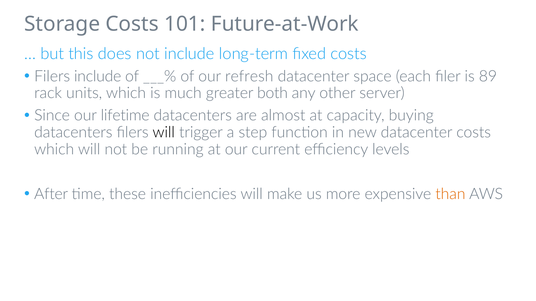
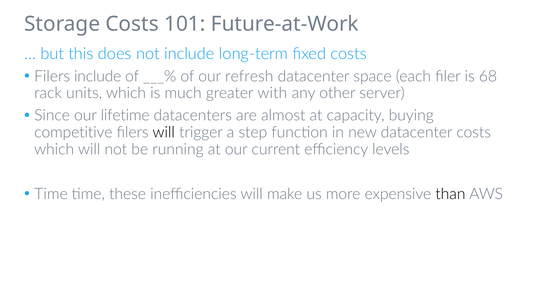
89: 89 -> 68
both: both -> with
datacenters at (73, 133): datacenters -> competitive
After at (51, 194): After -> Time
than colour: orange -> black
